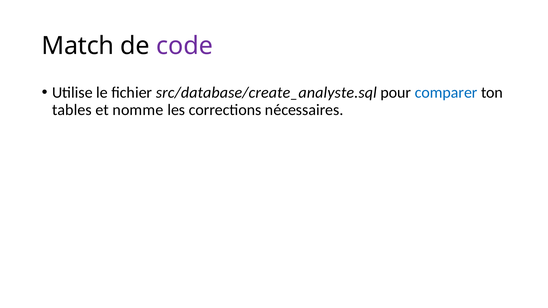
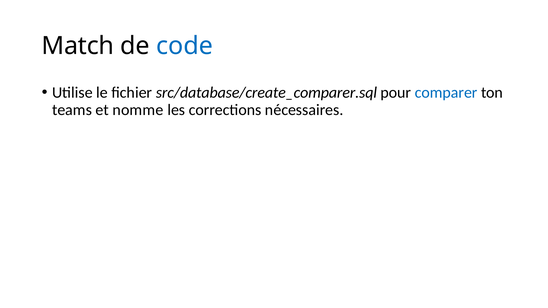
code colour: purple -> blue
src/database/create_analyste.sql: src/database/create_analyste.sql -> src/database/create_comparer.sql
tables: tables -> teams
